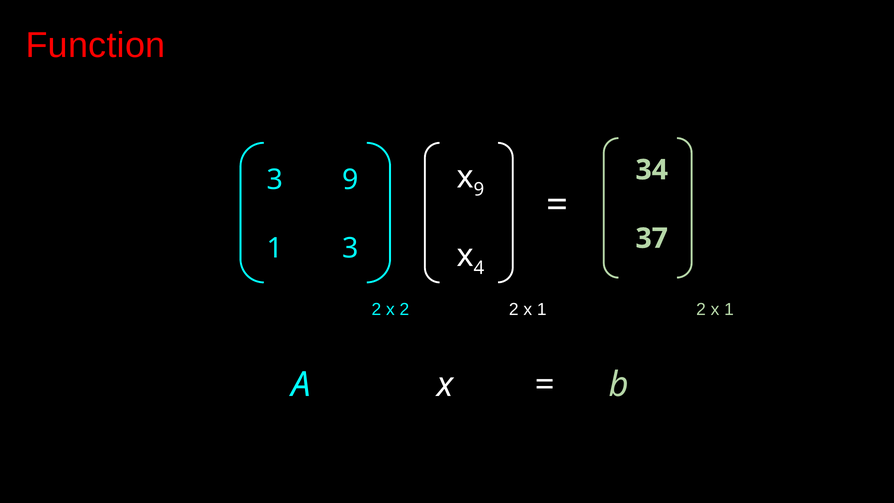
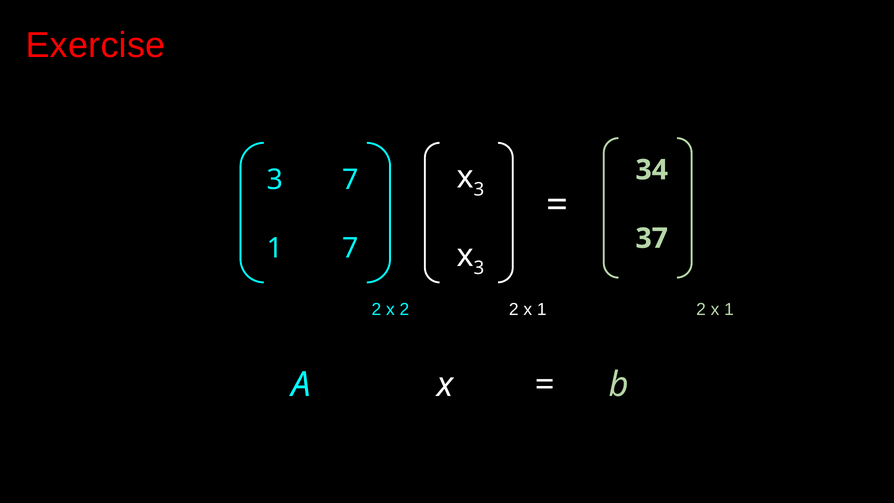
Function: Function -> Exercise
9 at (479, 190): 9 -> 3
3 9: 9 -> 7
1 3: 3 -> 7
4 at (479, 268): 4 -> 3
